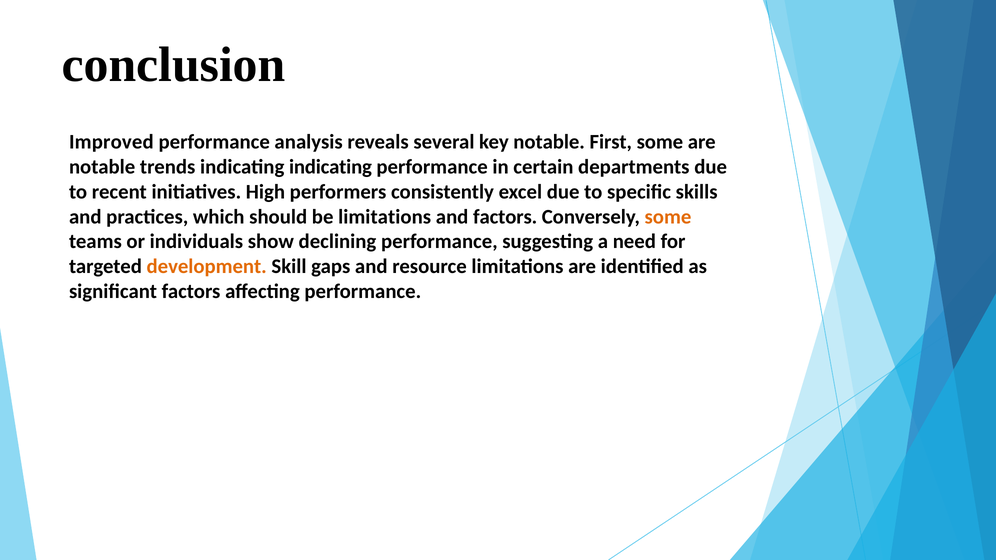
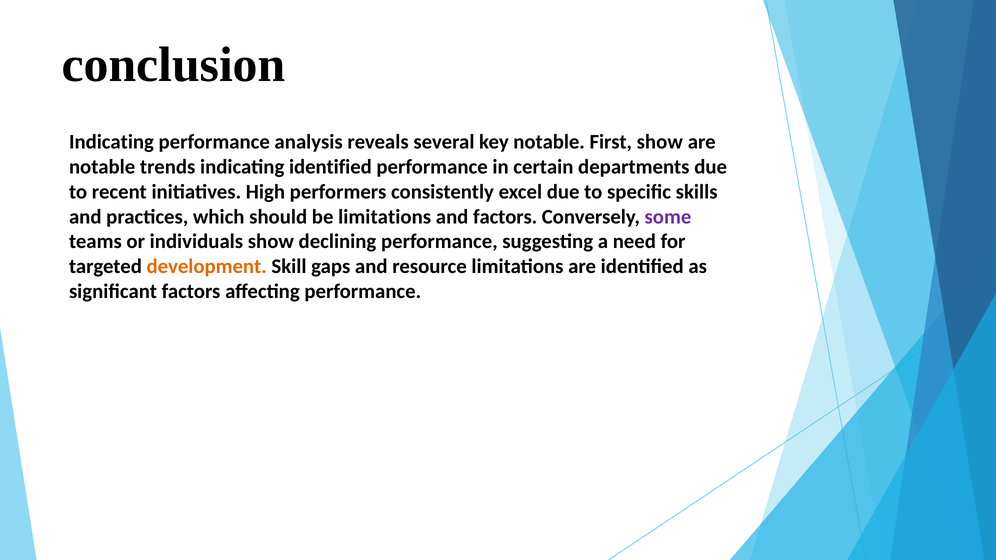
Improved at (111, 142): Improved -> Indicating
First some: some -> show
indicating indicating: indicating -> identified
some at (668, 217) colour: orange -> purple
